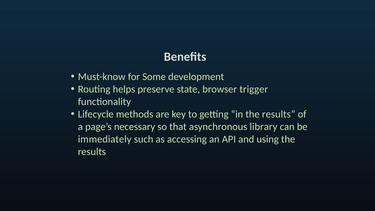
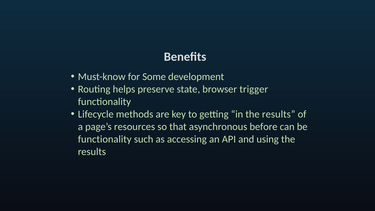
necessary: necessary -> resources
library: library -> before
immediately at (105, 139): immediately -> functionality
